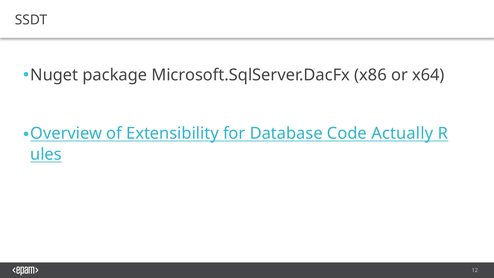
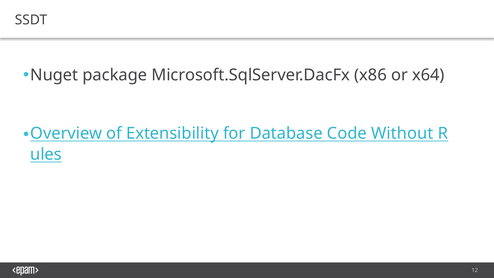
Actually: Actually -> Without
